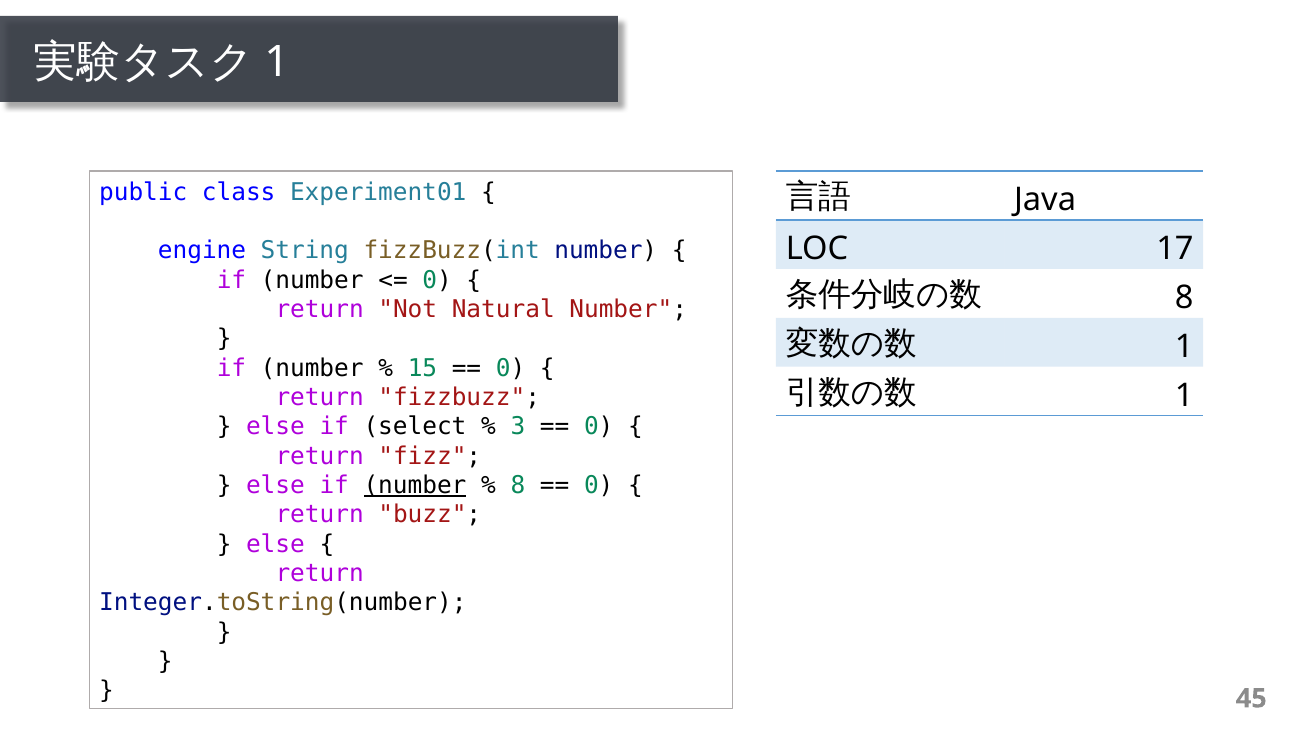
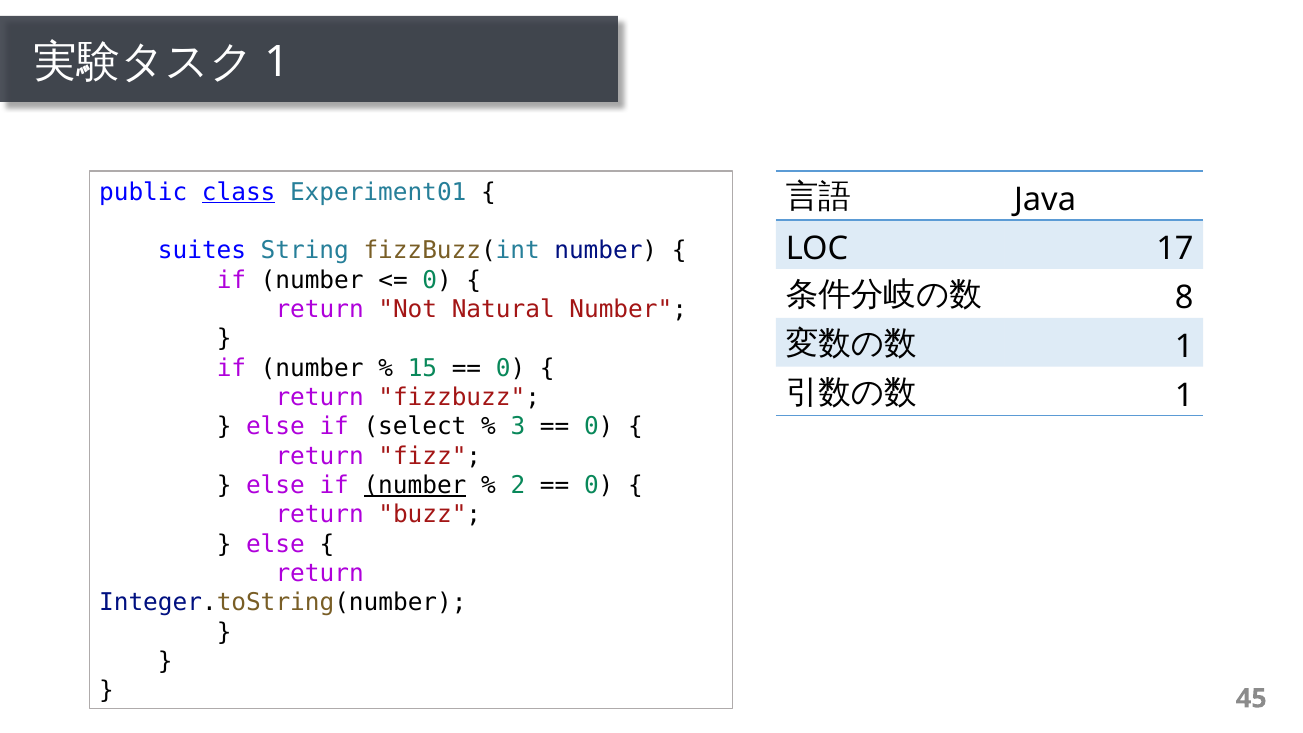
class underline: none -> present
engine: engine -> suites
8 at (518, 485): 8 -> 2
